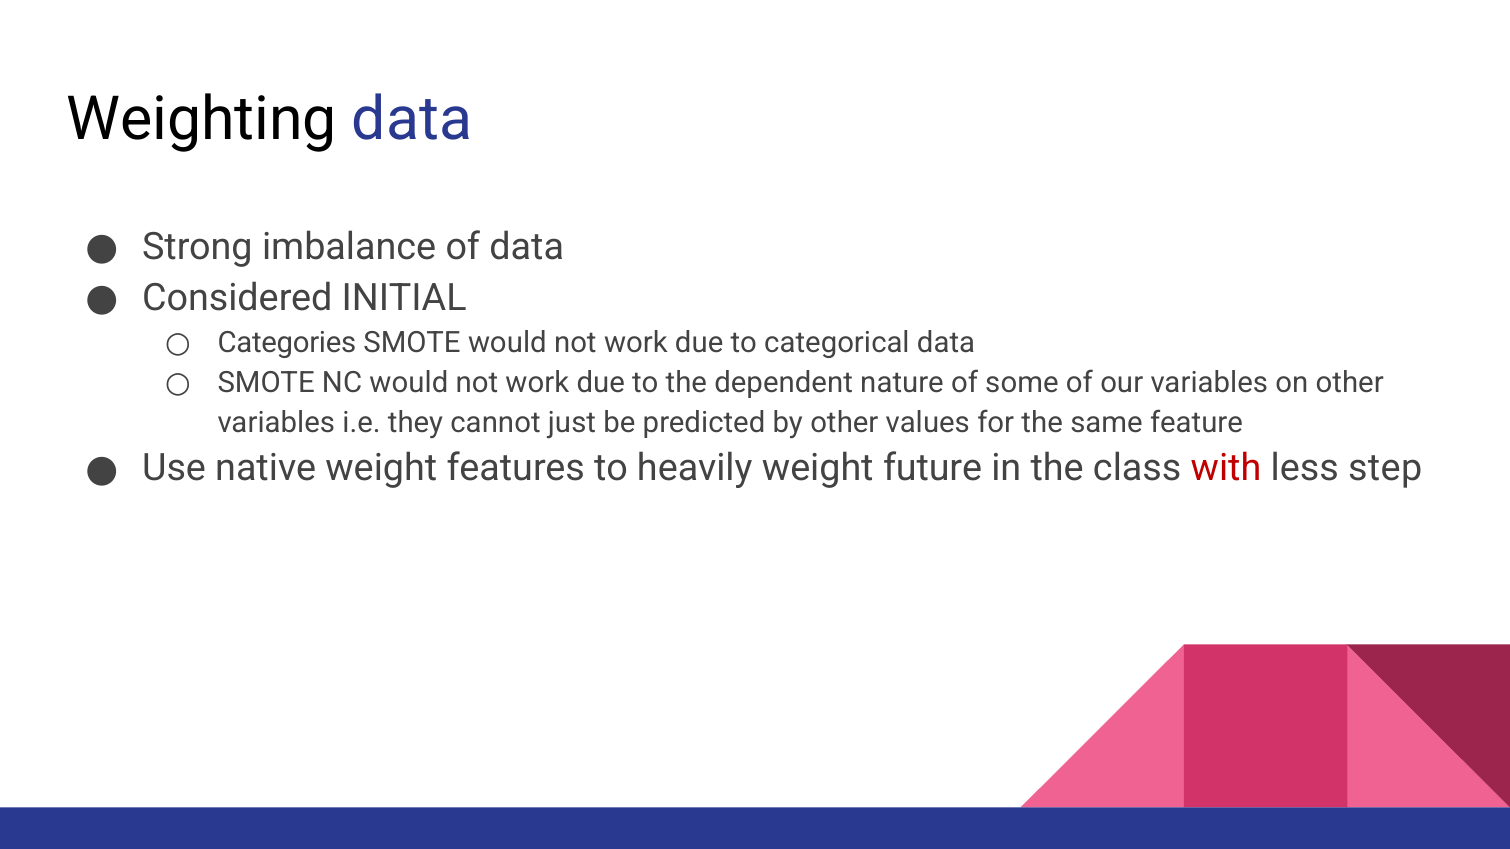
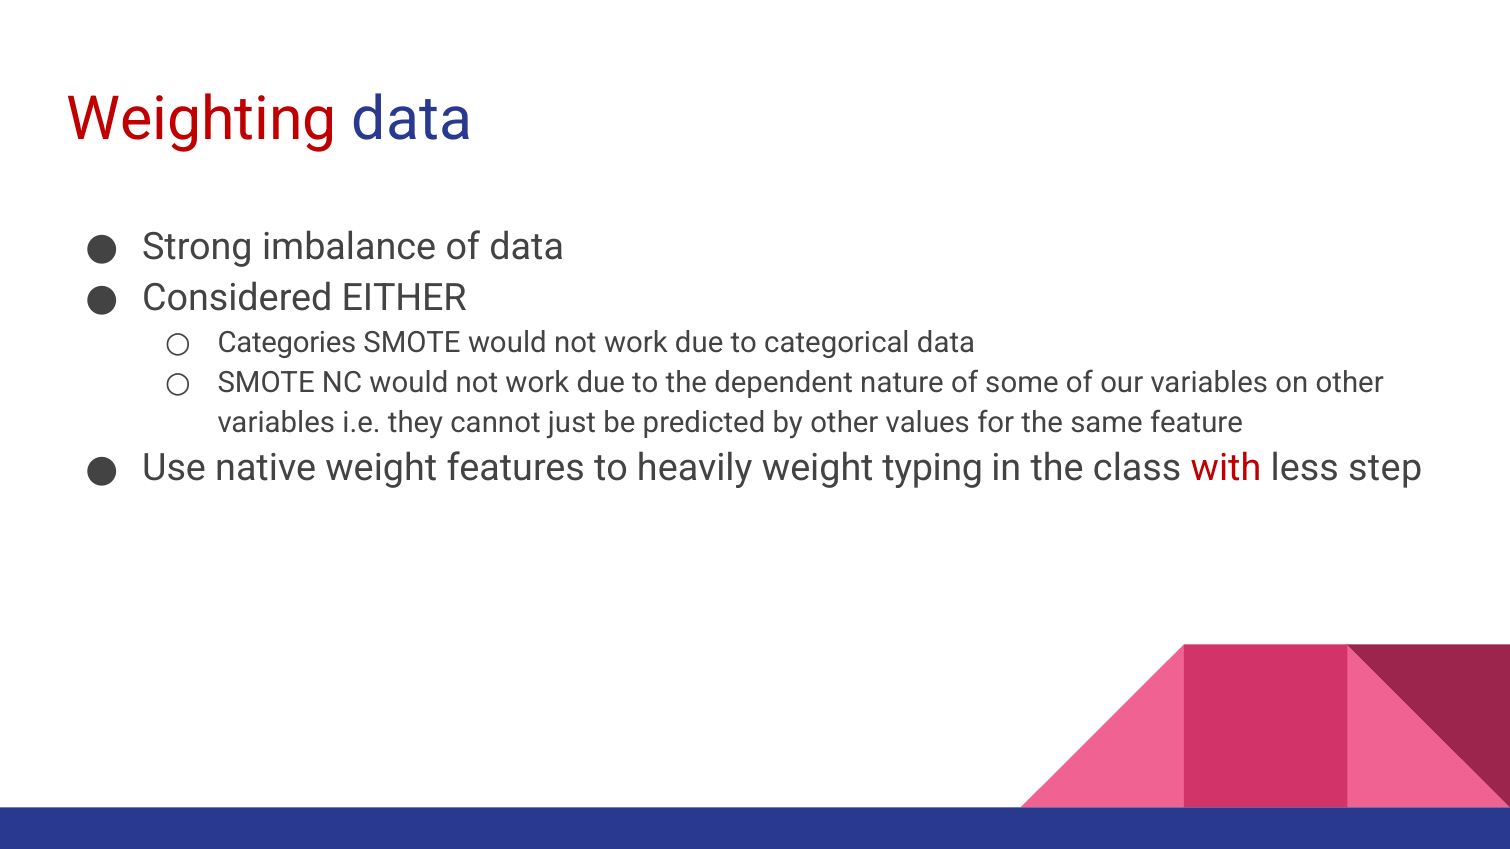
Weighting colour: black -> red
INITIAL: INITIAL -> EITHER
future: future -> typing
